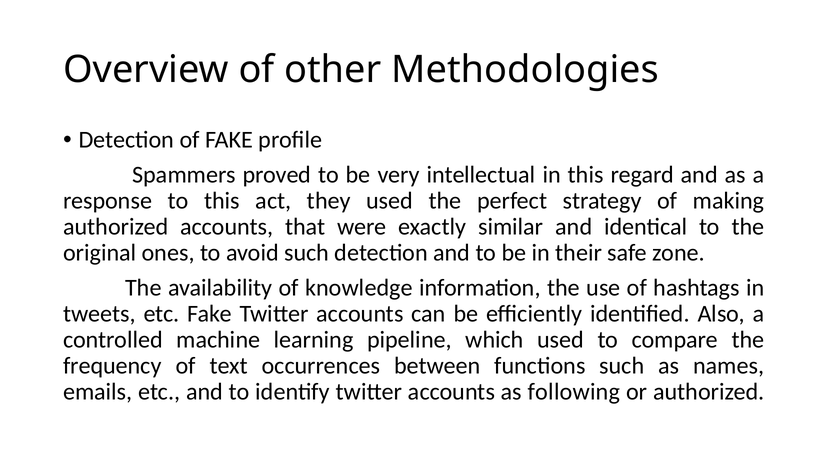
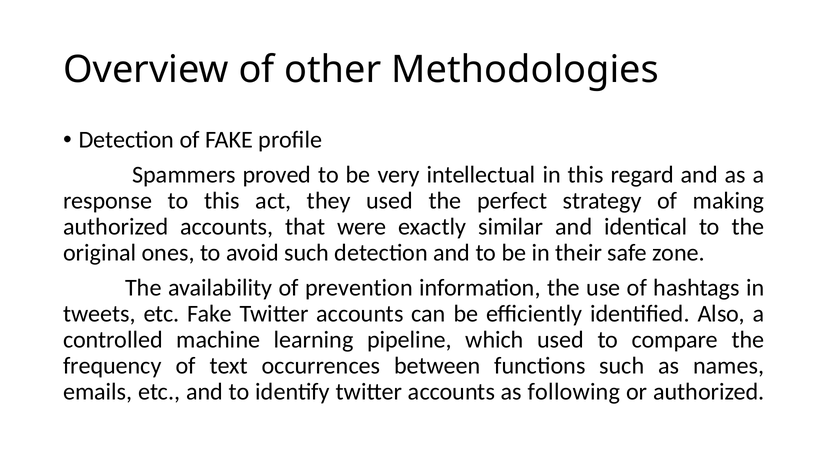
knowledge: knowledge -> prevention
